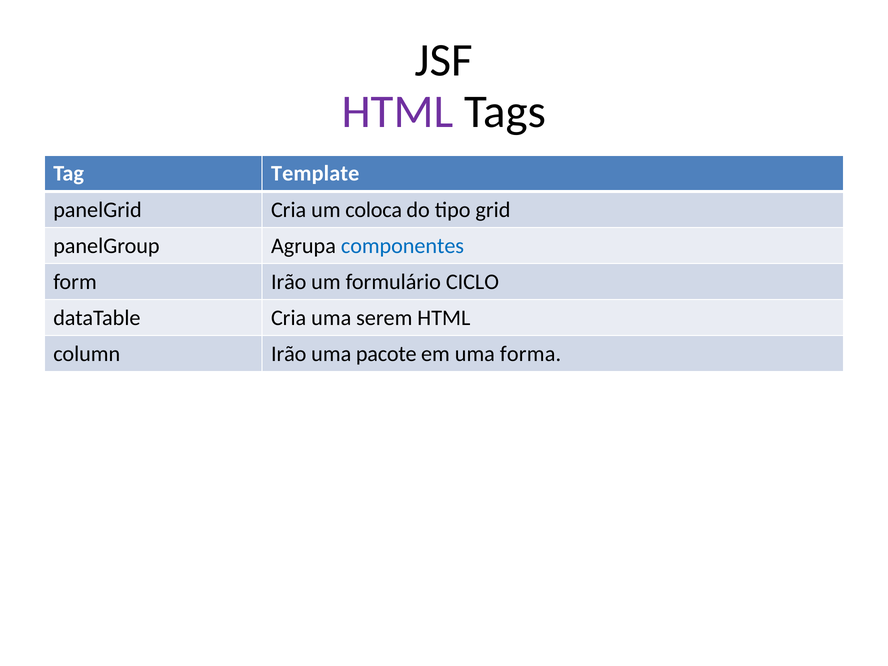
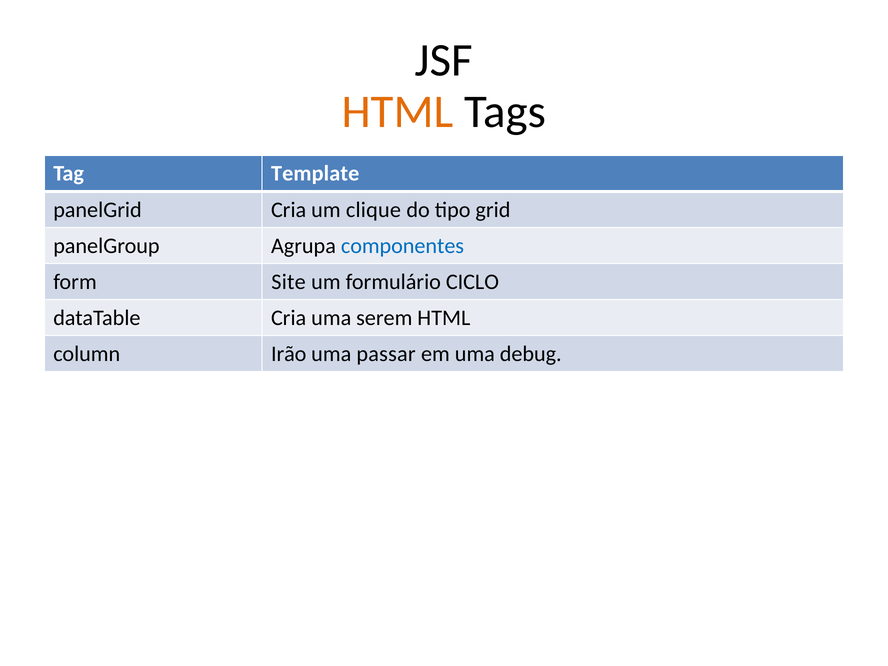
HTML at (398, 112) colour: purple -> orange
coloca: coloca -> clique
form Irão: Irão -> Site
pacote: pacote -> passar
forma: forma -> debug
